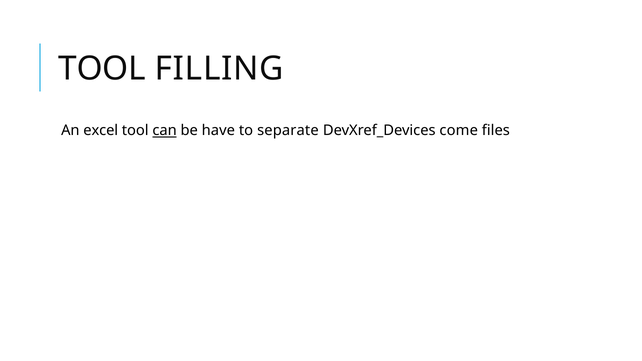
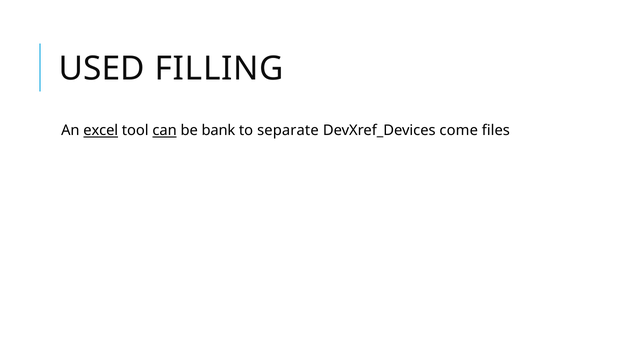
TOOL at (102, 69): TOOL -> USED
excel underline: none -> present
have: have -> bank
